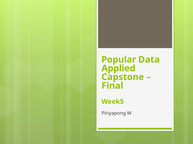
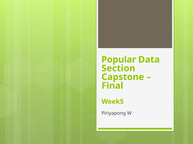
Applied: Applied -> Section
